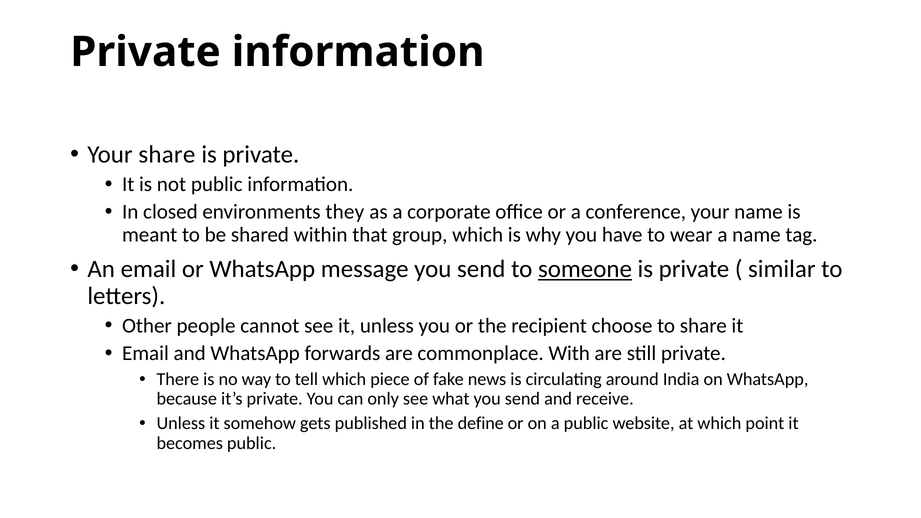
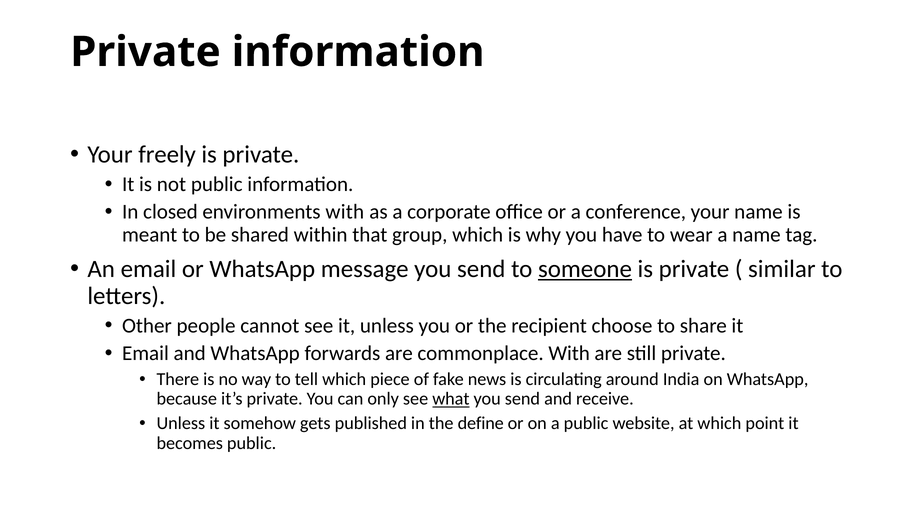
Your share: share -> freely
environments they: they -> with
what underline: none -> present
